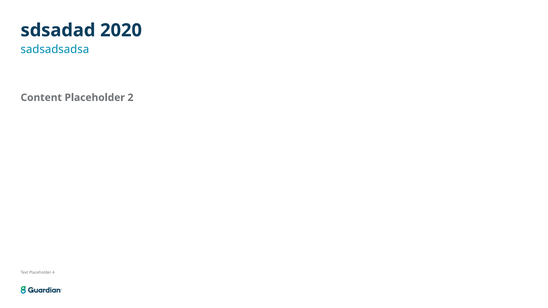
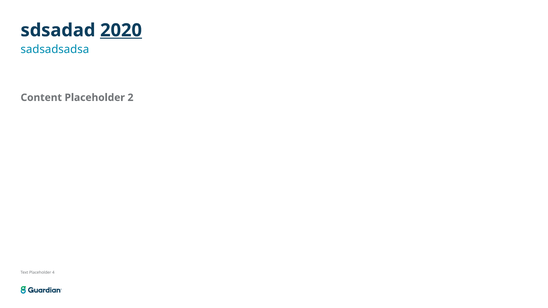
2020 underline: none -> present
